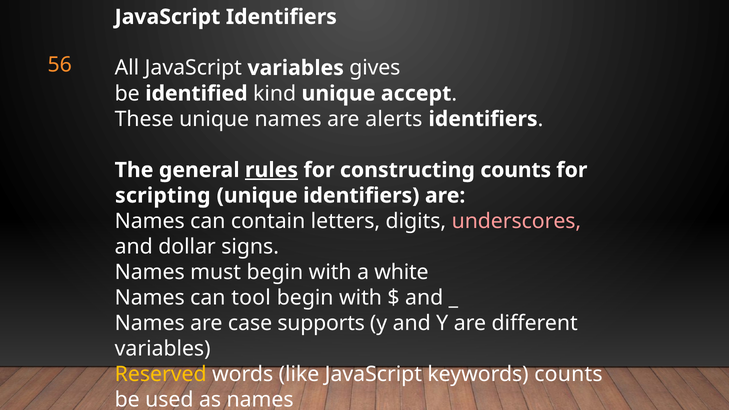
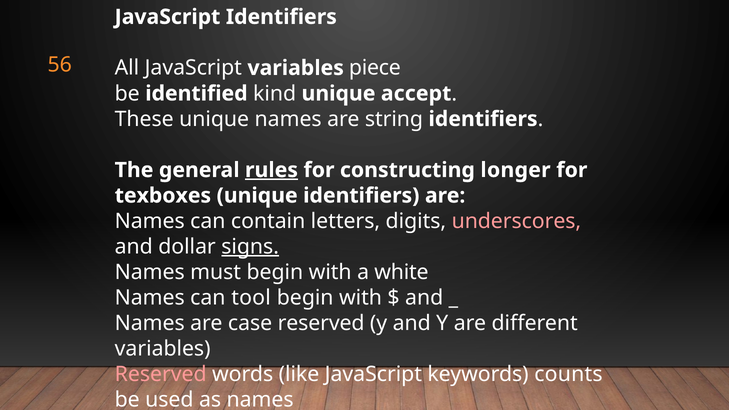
gives: gives -> piece
alerts: alerts -> string
constructing counts: counts -> longer
scripting: scripting -> texboxes
signs underline: none -> present
case supports: supports -> reserved
Reserved at (161, 374) colour: yellow -> pink
